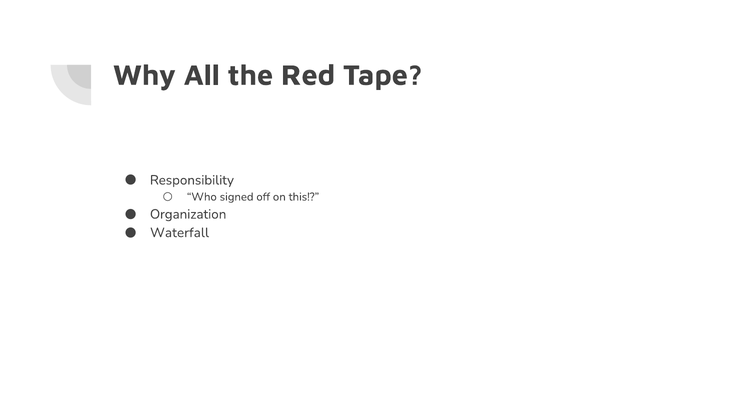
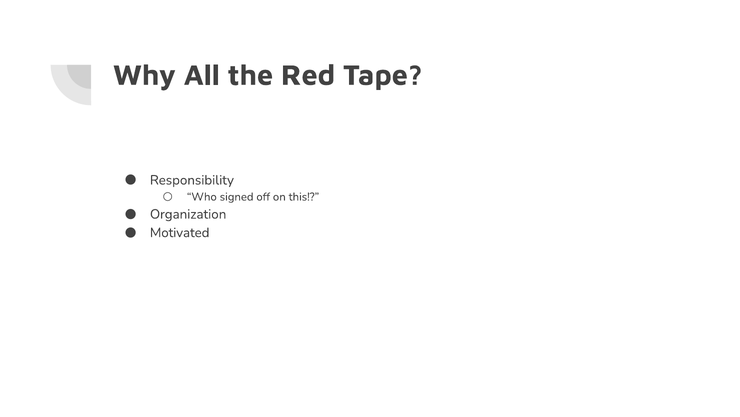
Waterfall: Waterfall -> Motivated
